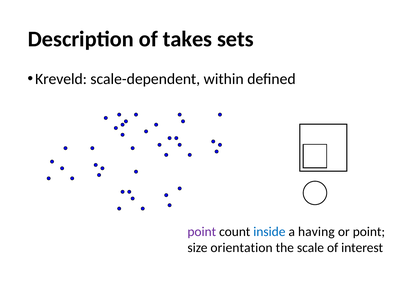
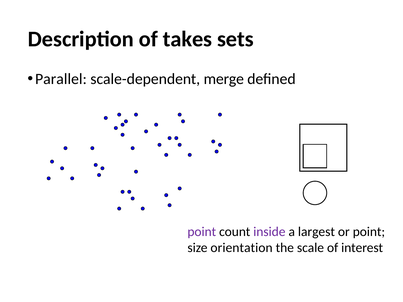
Kreveld: Kreveld -> Parallel
within: within -> merge
inside colour: blue -> purple
having: having -> largest
